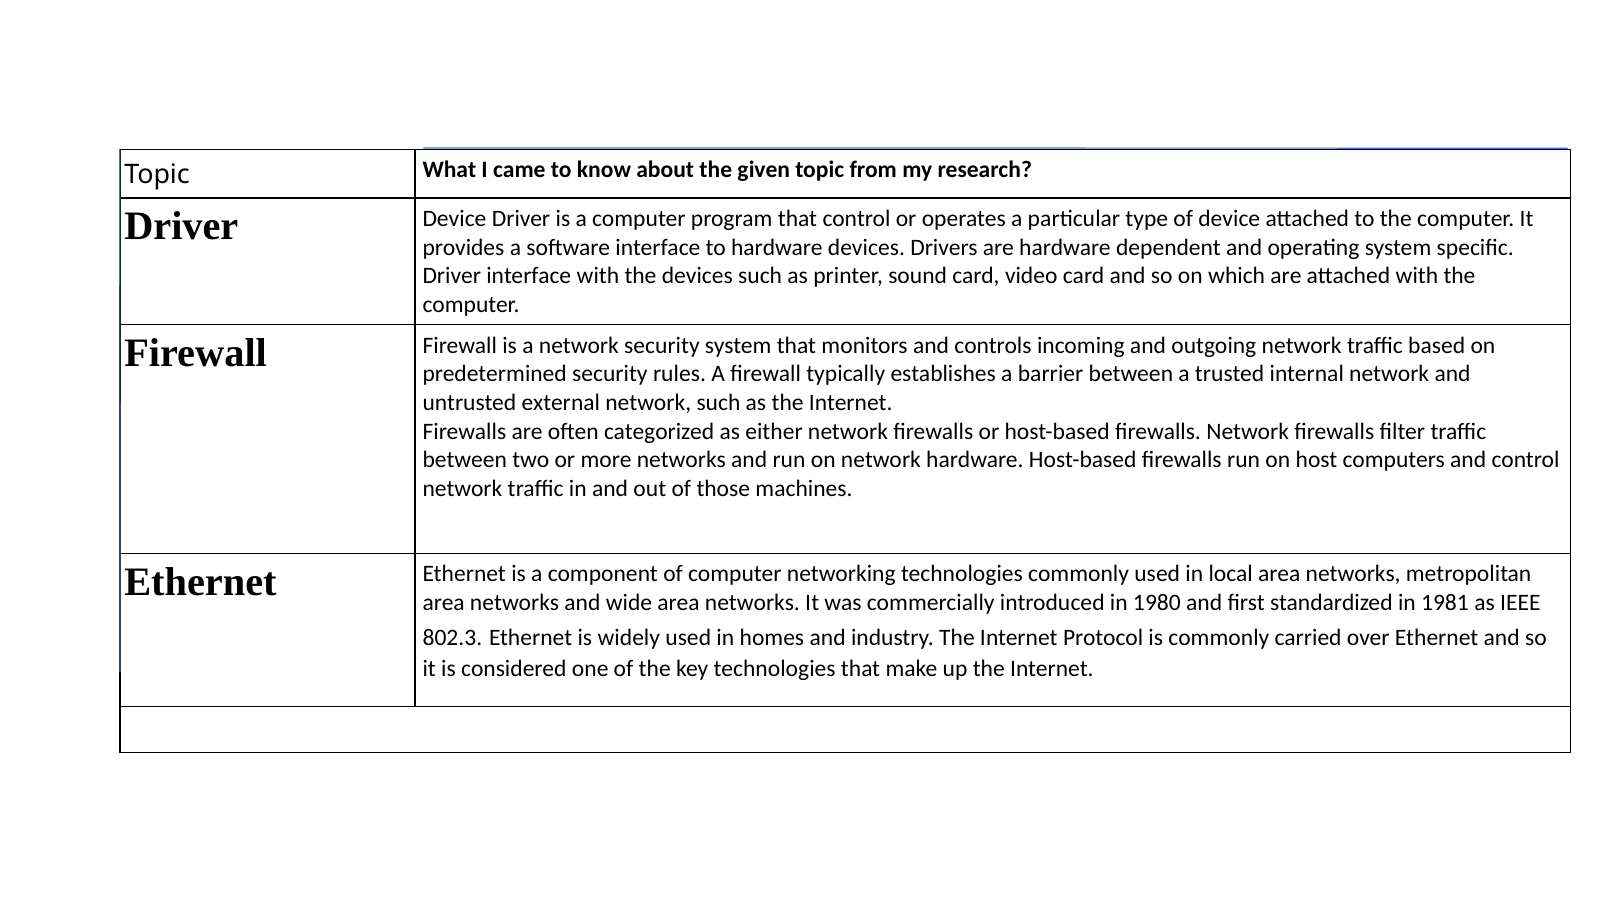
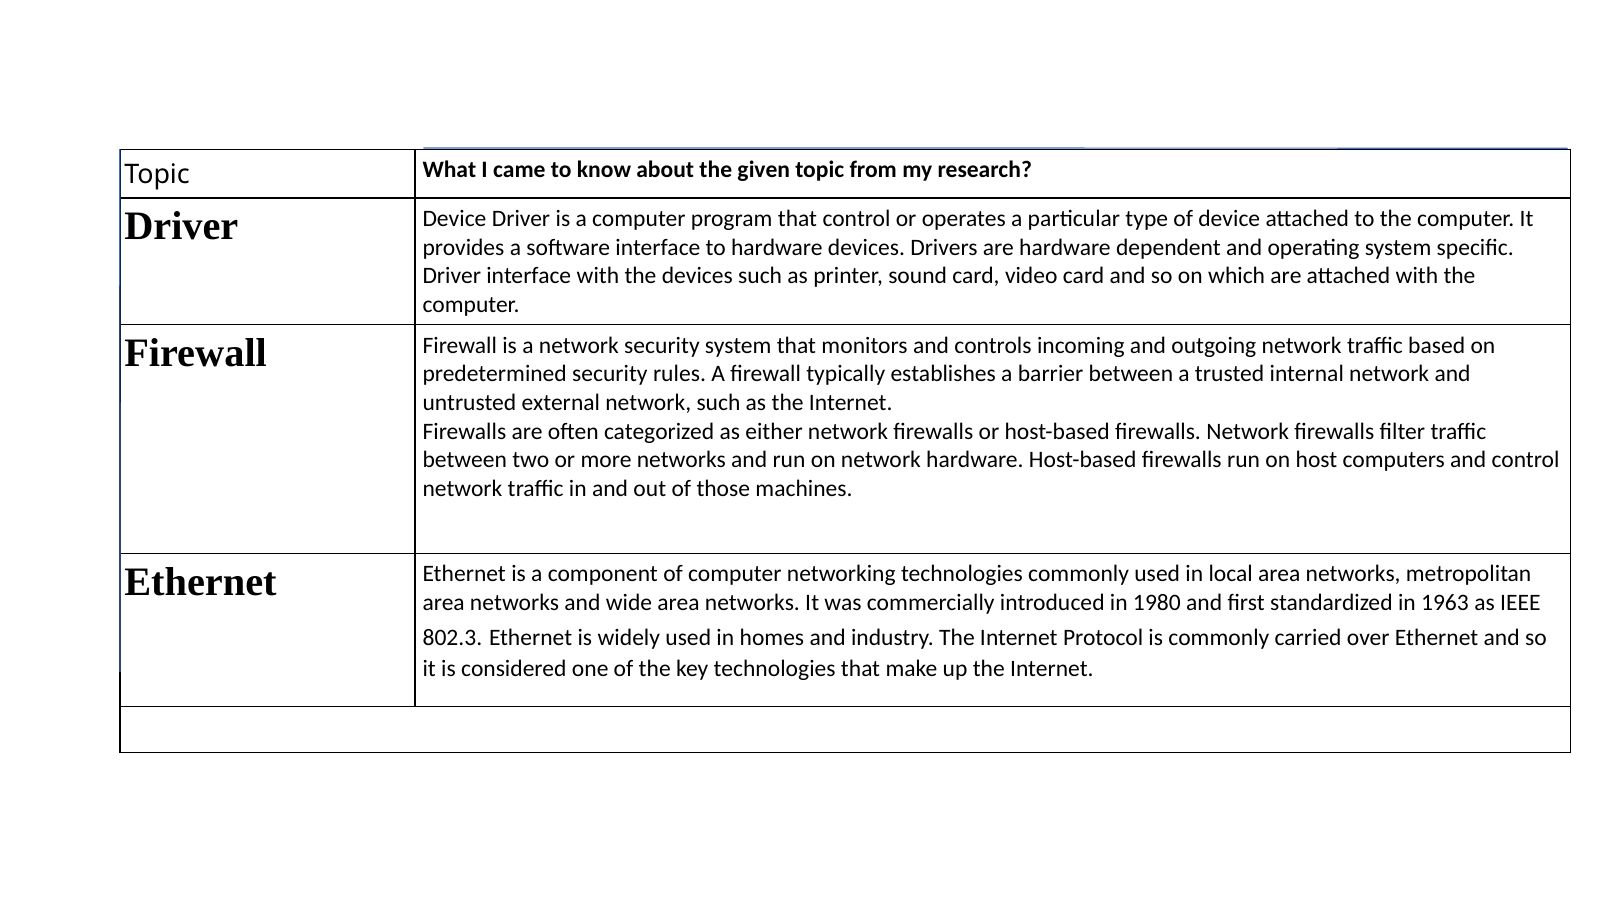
1981: 1981 -> 1963
